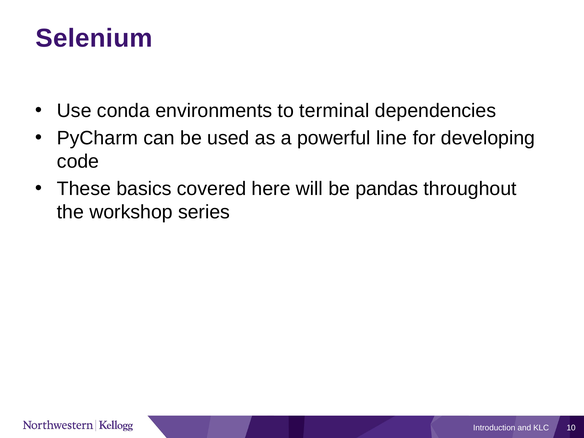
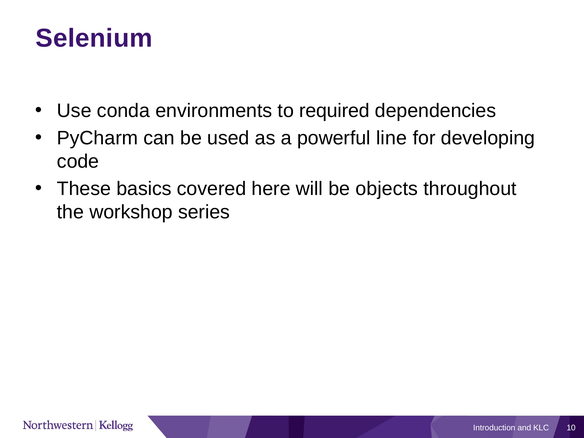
terminal: terminal -> required
pandas: pandas -> objects
